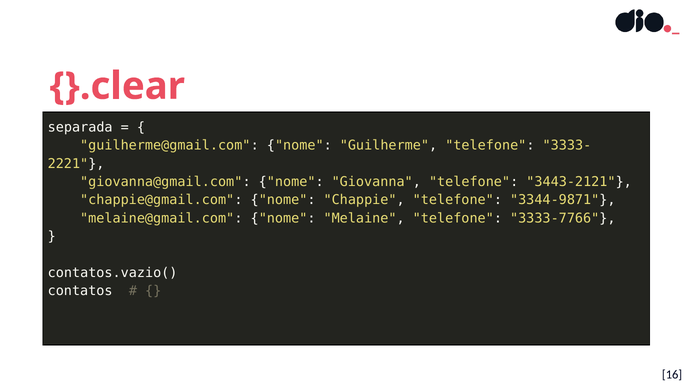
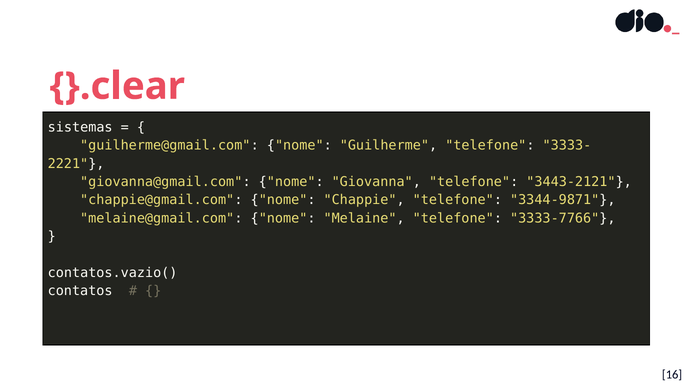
separada: separada -> sistemas
